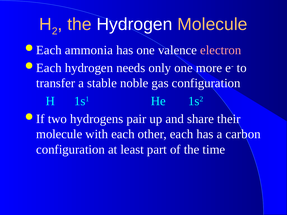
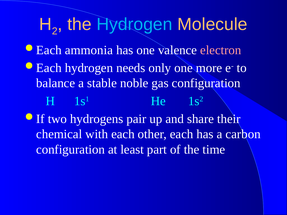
Hydrogen at (134, 24) colour: white -> light blue
transfer: transfer -> balance
molecule at (59, 134): molecule -> chemical
